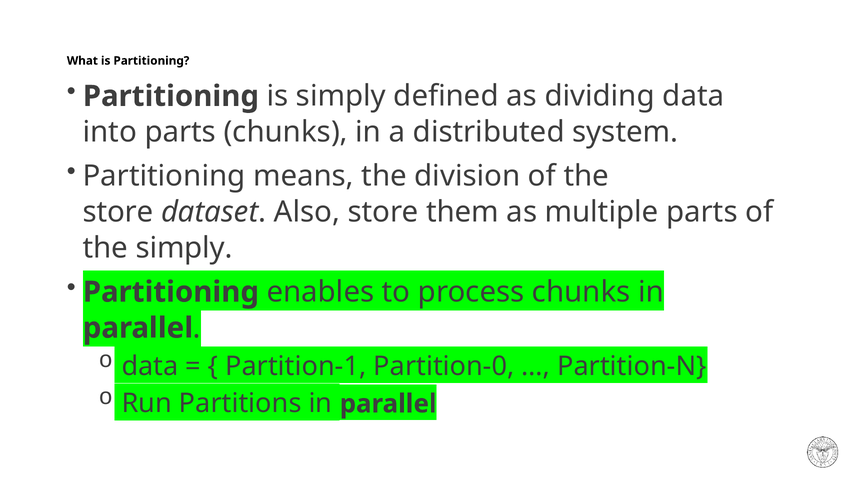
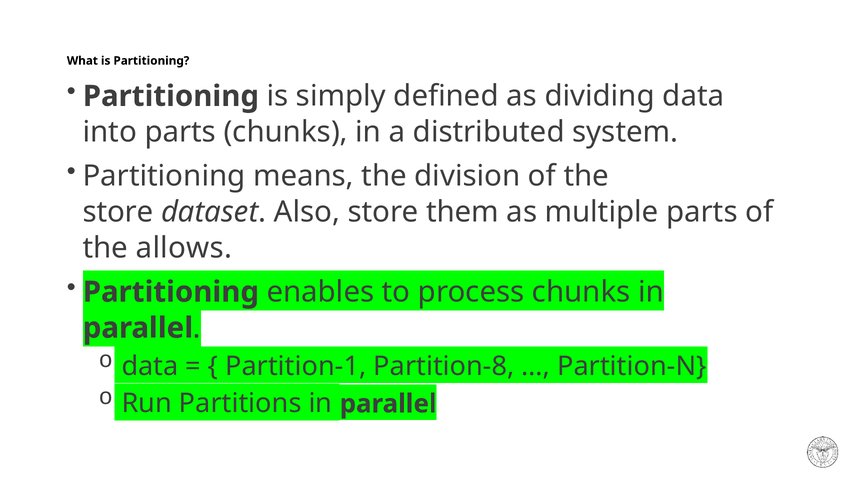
the simply: simply -> allows
Partition-0: Partition-0 -> Partition-8
